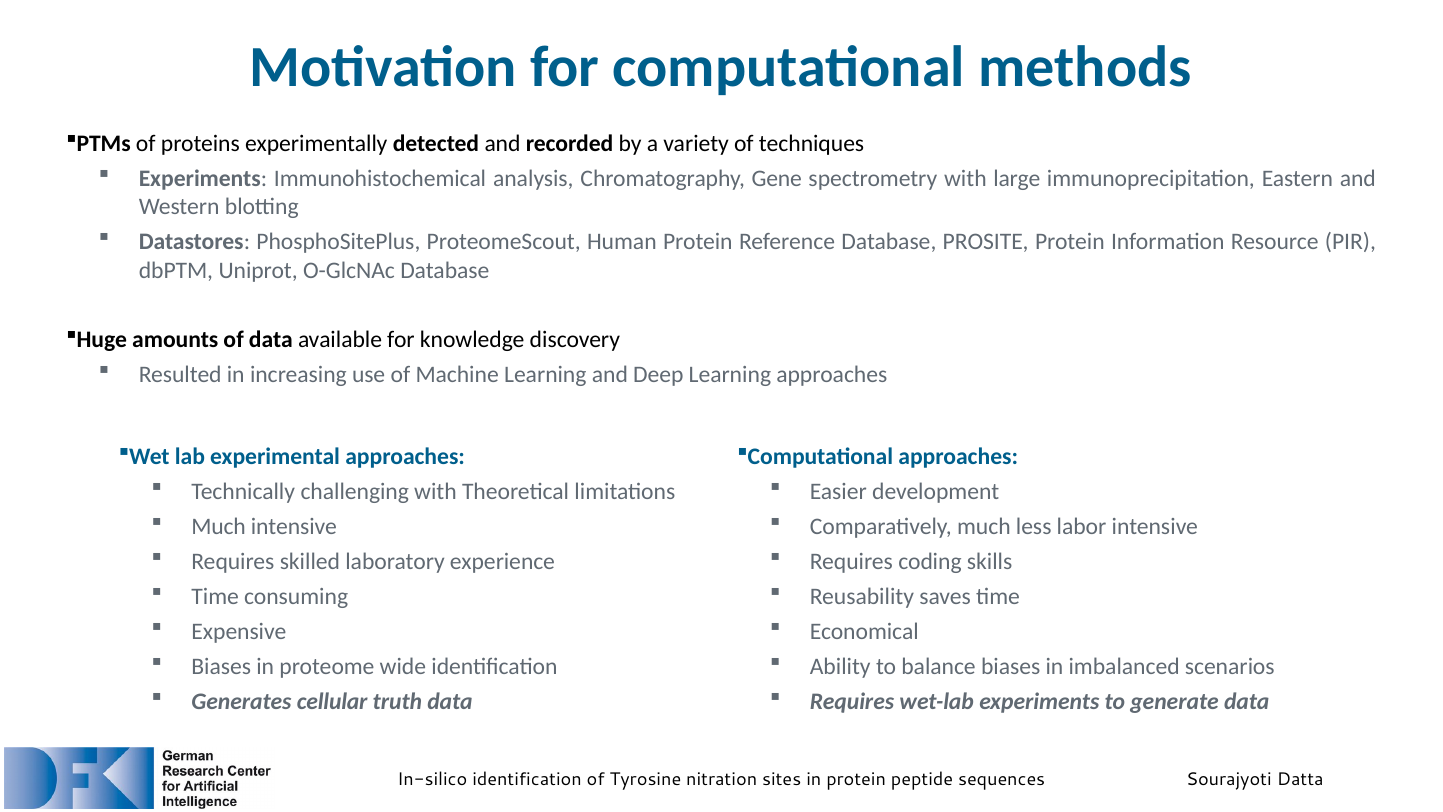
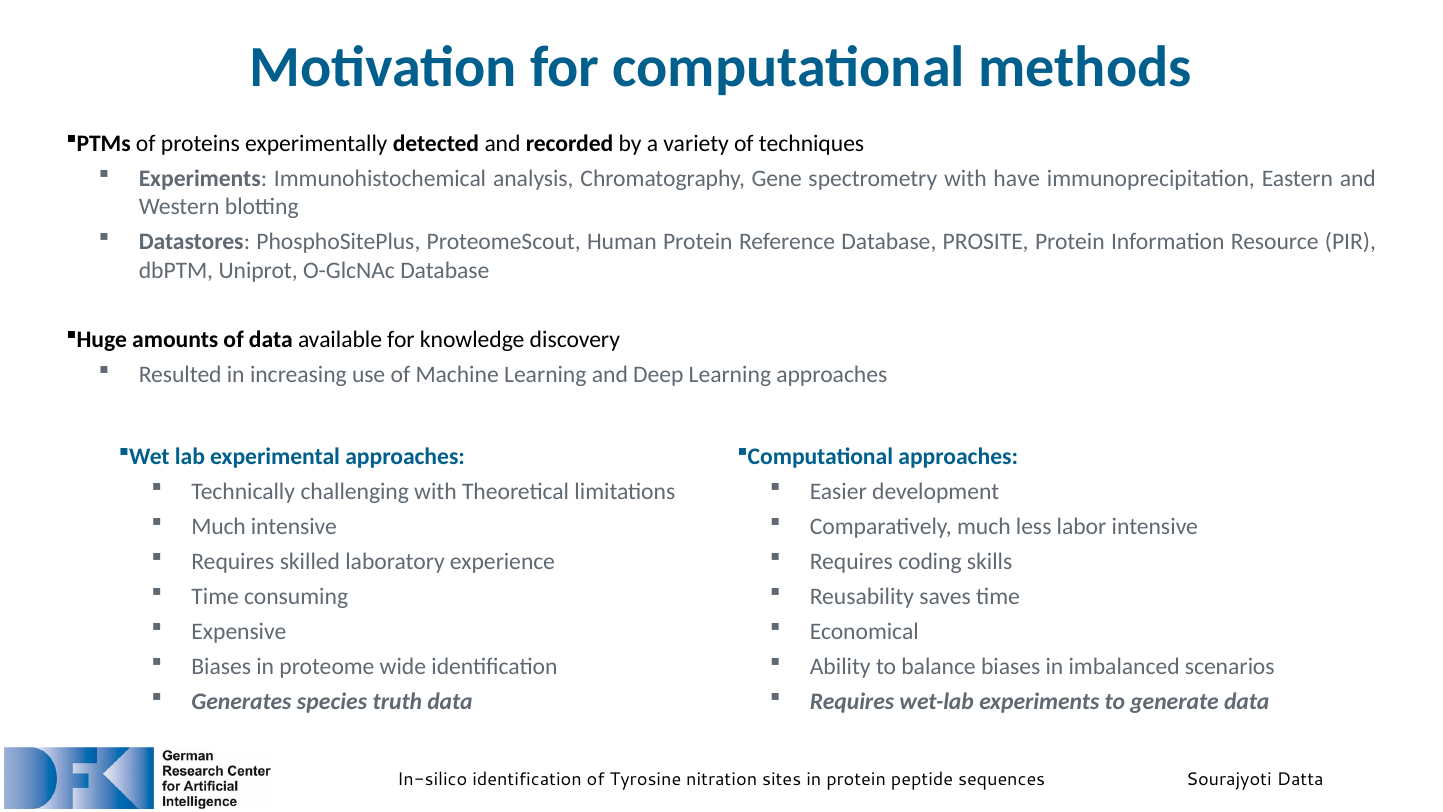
large: large -> have
cellular: cellular -> species
